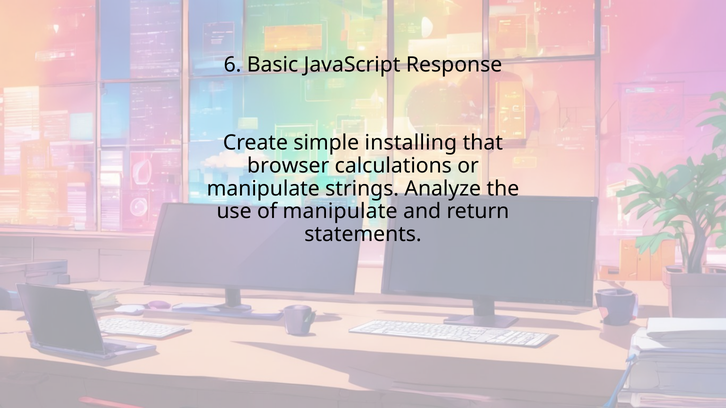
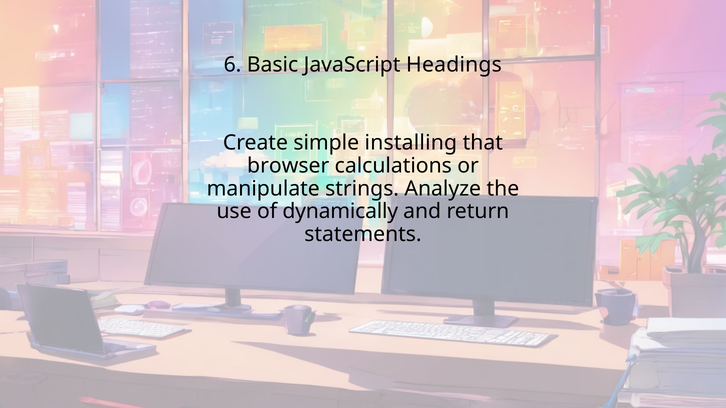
Response: Response -> Headings
of manipulate: manipulate -> dynamically
